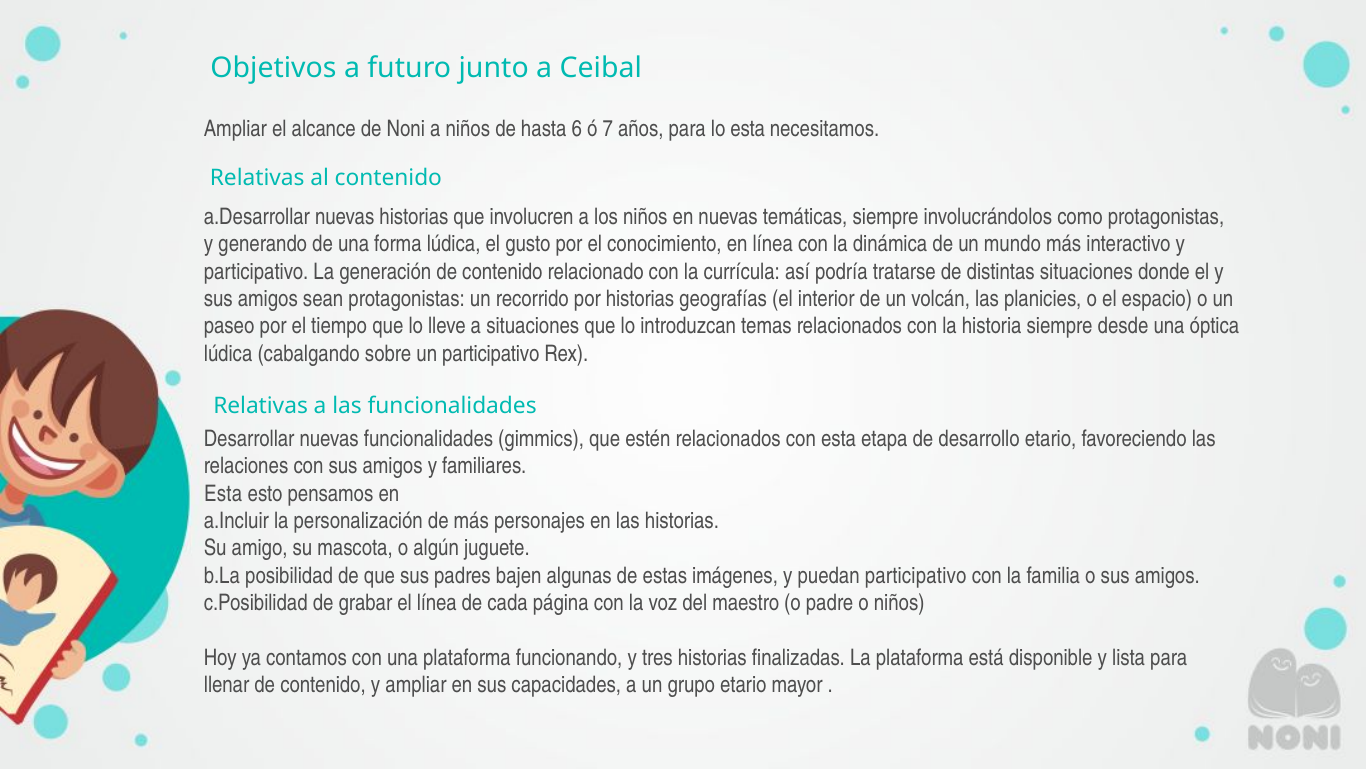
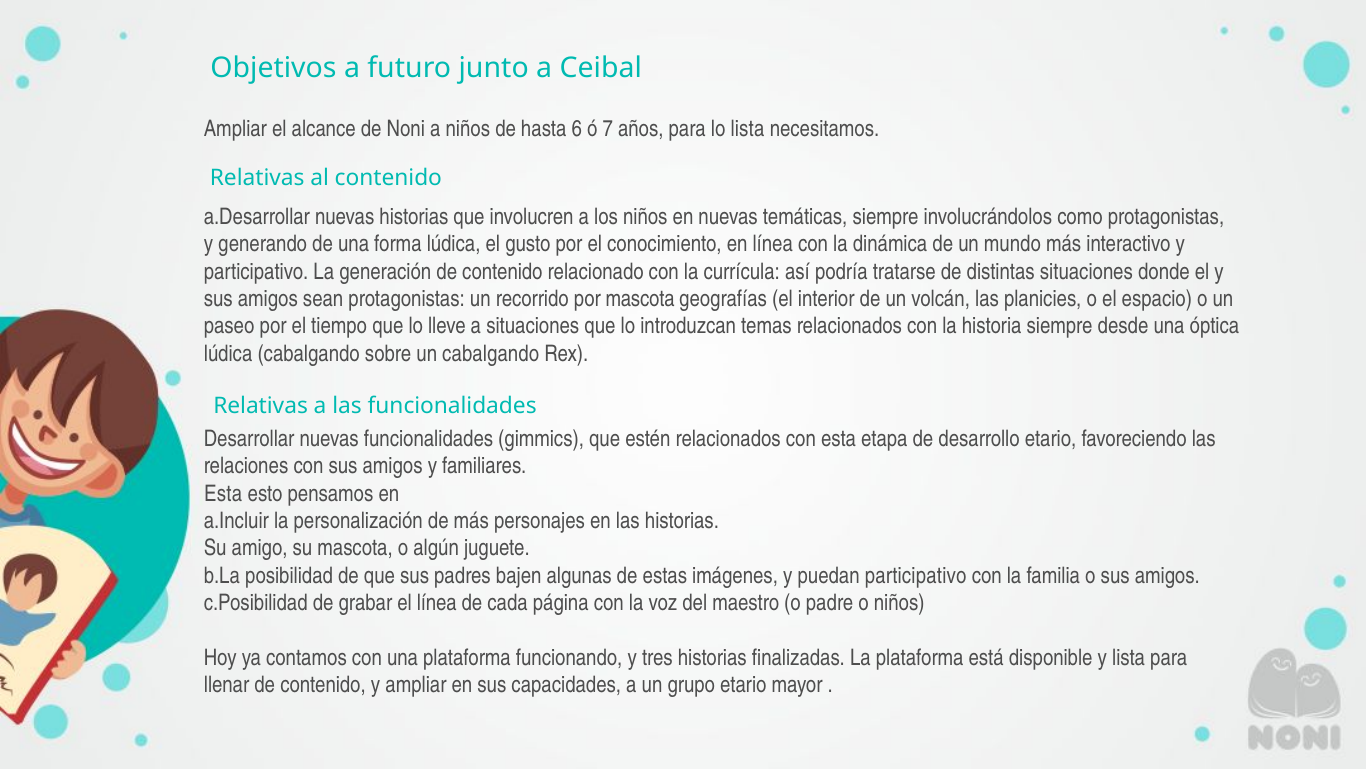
lo esta: esta -> lista
por historias: historias -> mascota
un participativo: participativo -> cabalgando
